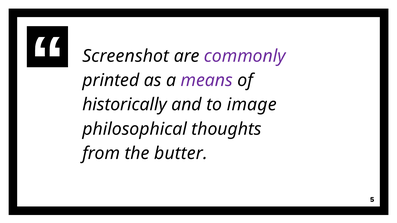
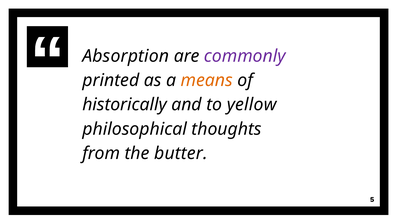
Screenshot: Screenshot -> Absorption
means colour: purple -> orange
image: image -> yellow
